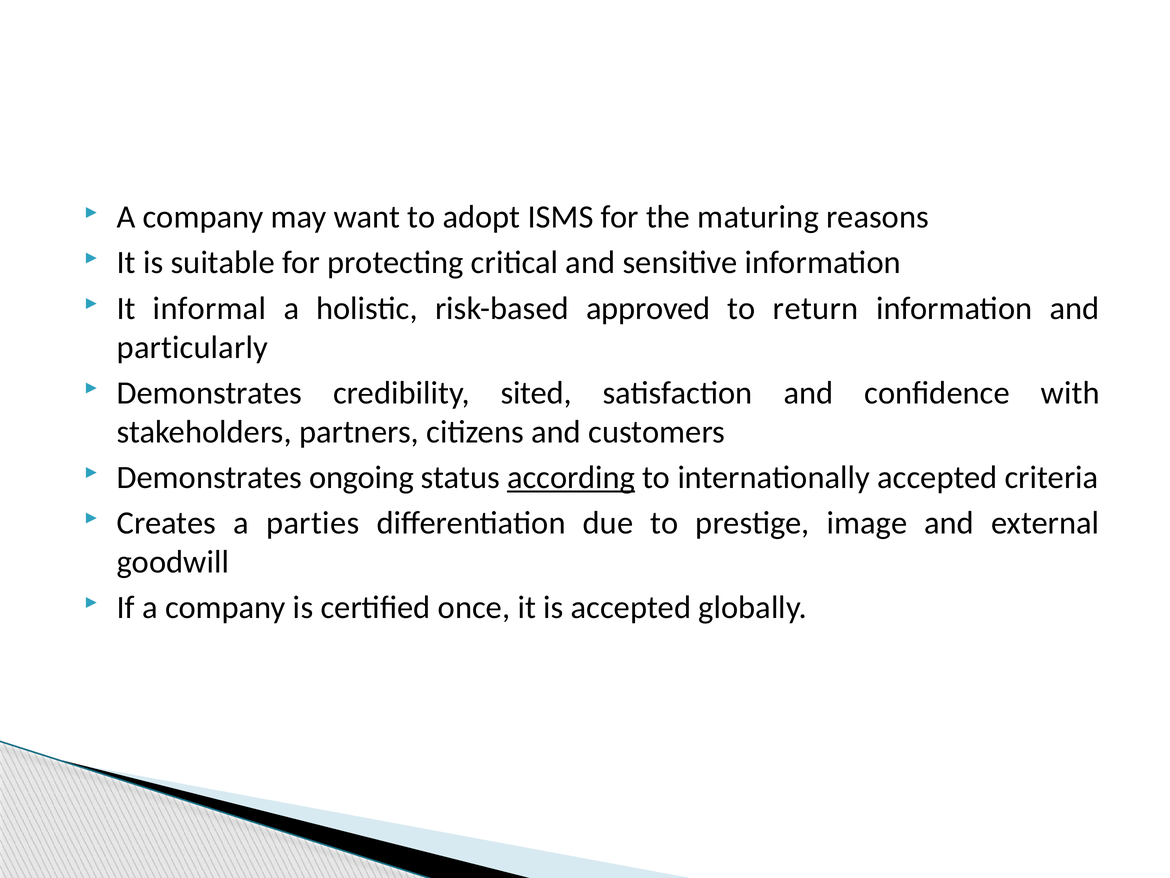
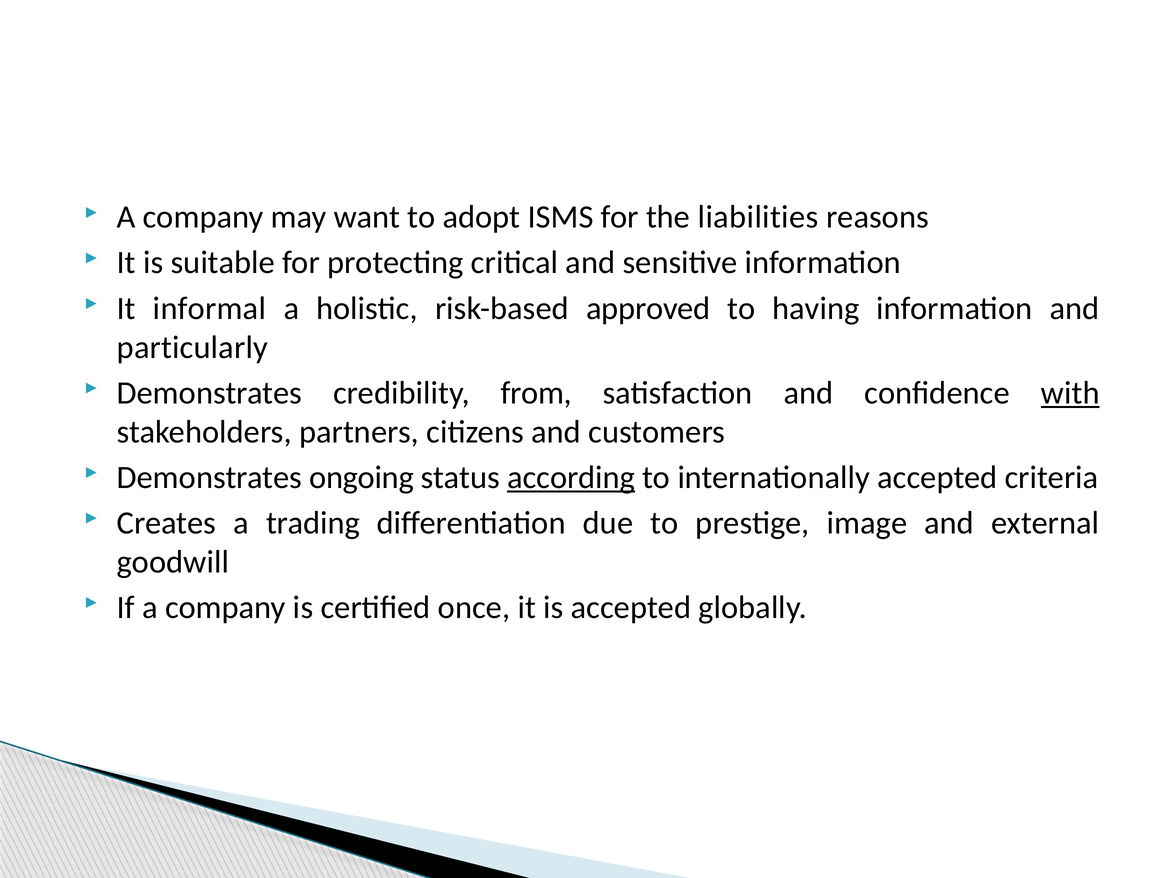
maturing: maturing -> liabilities
return: return -> having
sited: sited -> from
with underline: none -> present
parties: parties -> trading
